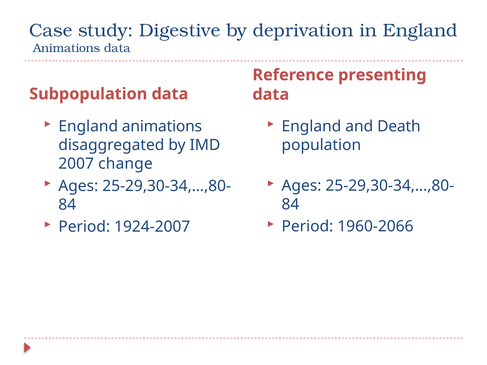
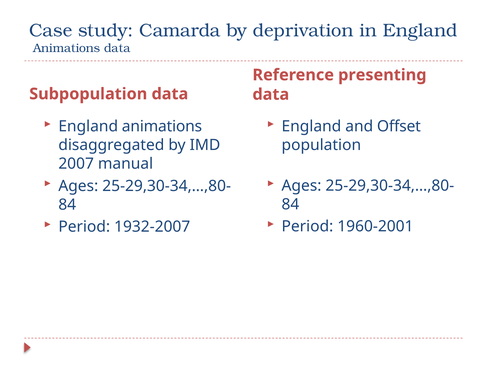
Digestive: Digestive -> Camarda
Death: Death -> Offset
change: change -> manual
1960-2066: 1960-2066 -> 1960-2001
1924-2007: 1924-2007 -> 1932-2007
